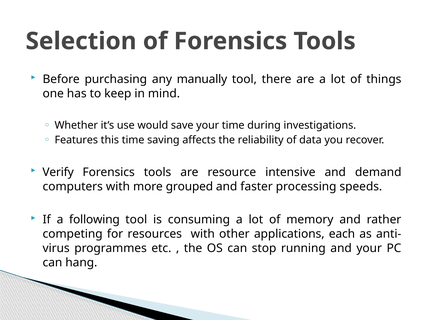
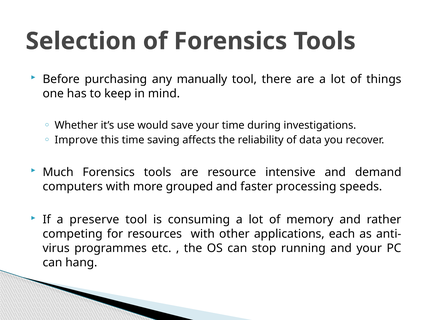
Features: Features -> Improve
Verify: Verify -> Much
following: following -> preserve
